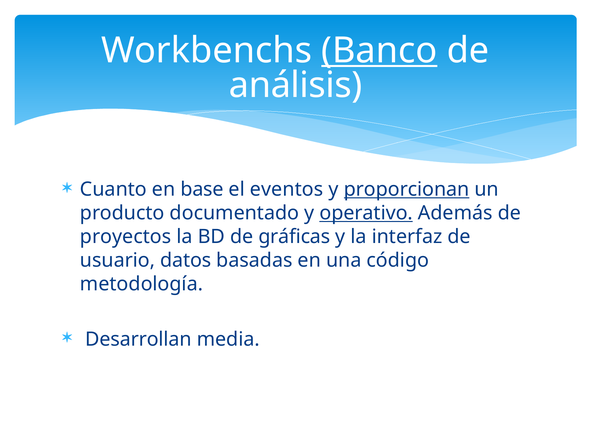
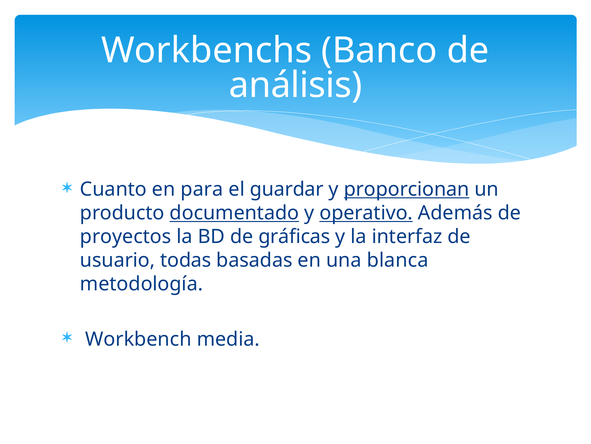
Banco underline: present -> none
base: base -> para
eventos: eventos -> guardar
documentado underline: none -> present
datos: datos -> todas
código: código -> blanca
Desarrollan: Desarrollan -> Workbench
